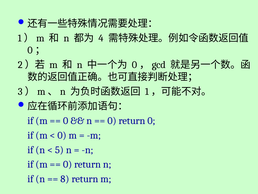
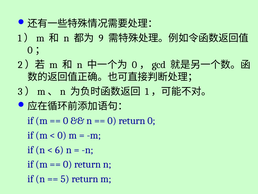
4: 4 -> 9
5: 5 -> 6
8: 8 -> 5
